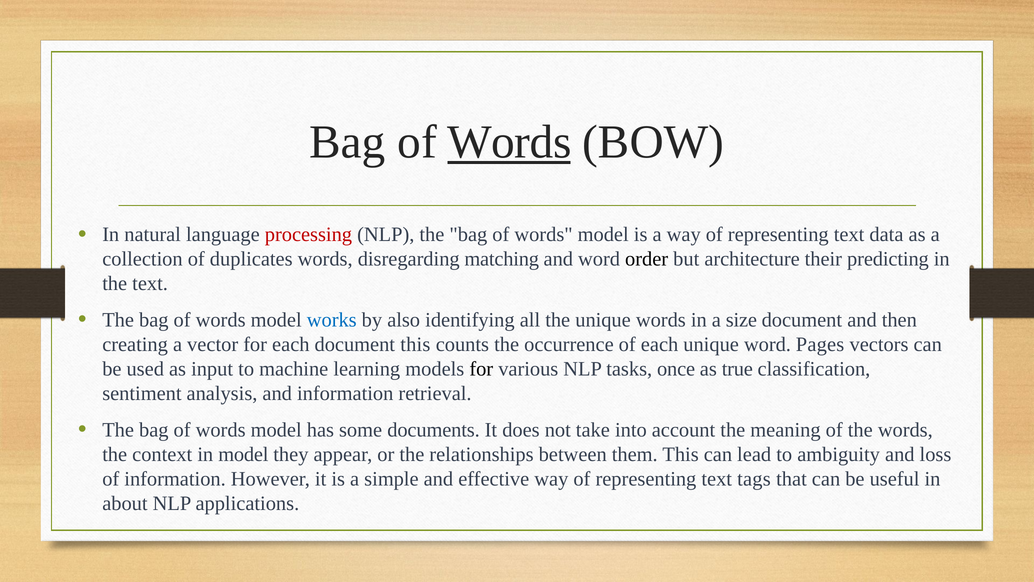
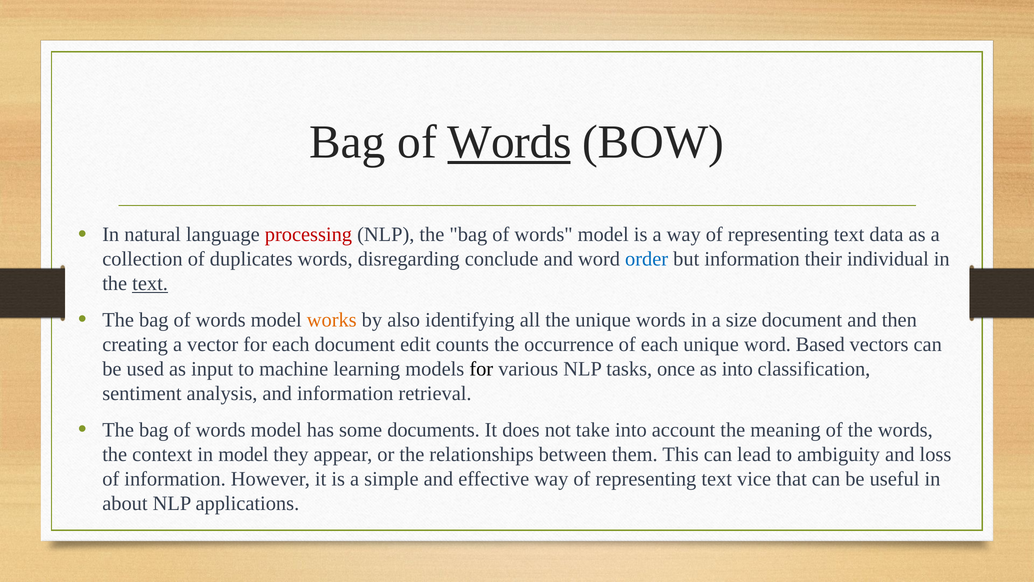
matching: matching -> conclude
order colour: black -> blue
but architecture: architecture -> information
predicting: predicting -> individual
text at (150, 284) underline: none -> present
works colour: blue -> orange
document this: this -> edit
Pages: Pages -> Based
as true: true -> into
tags: tags -> vice
